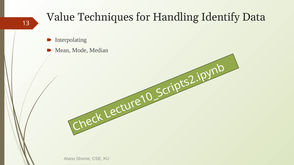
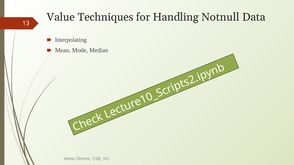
Identify: Identify -> Notnull
